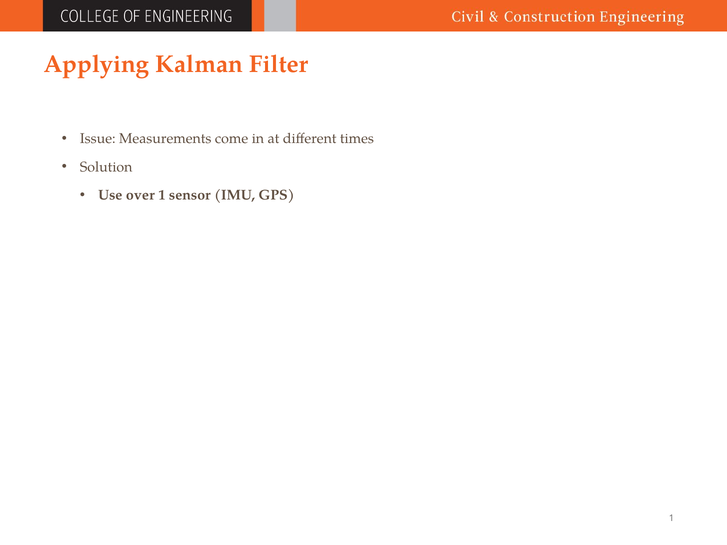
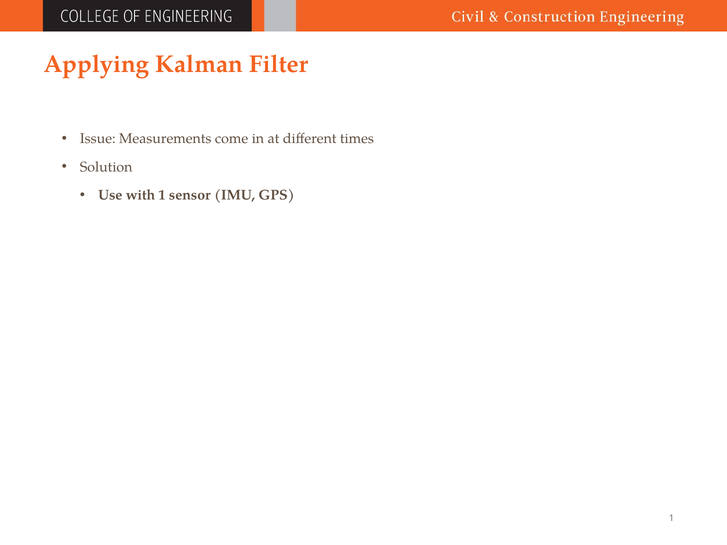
over: over -> with
